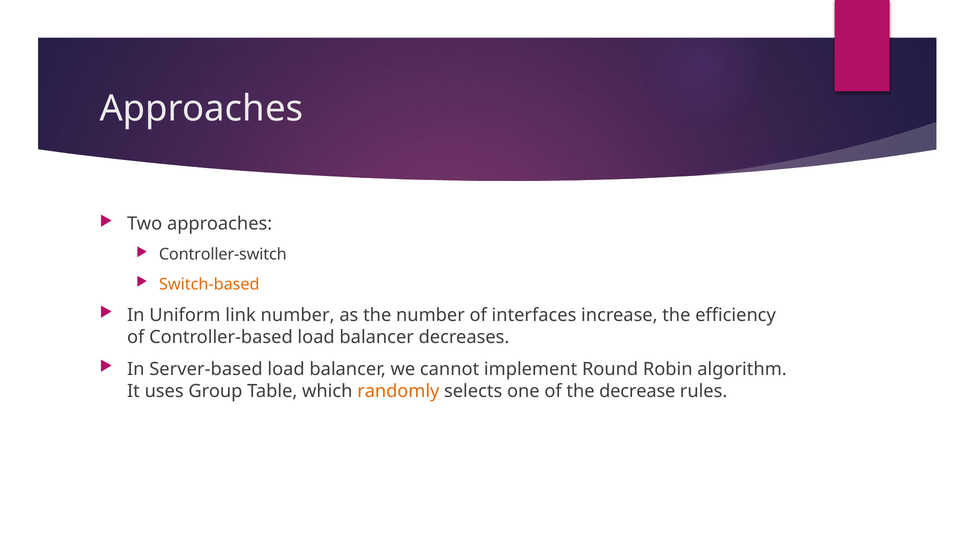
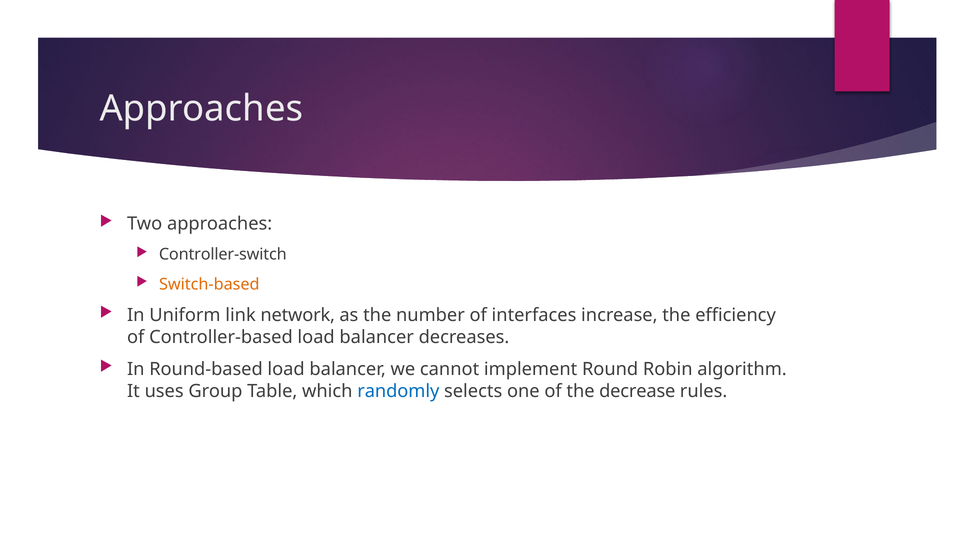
link number: number -> network
Server-based: Server-based -> Round-based
randomly colour: orange -> blue
